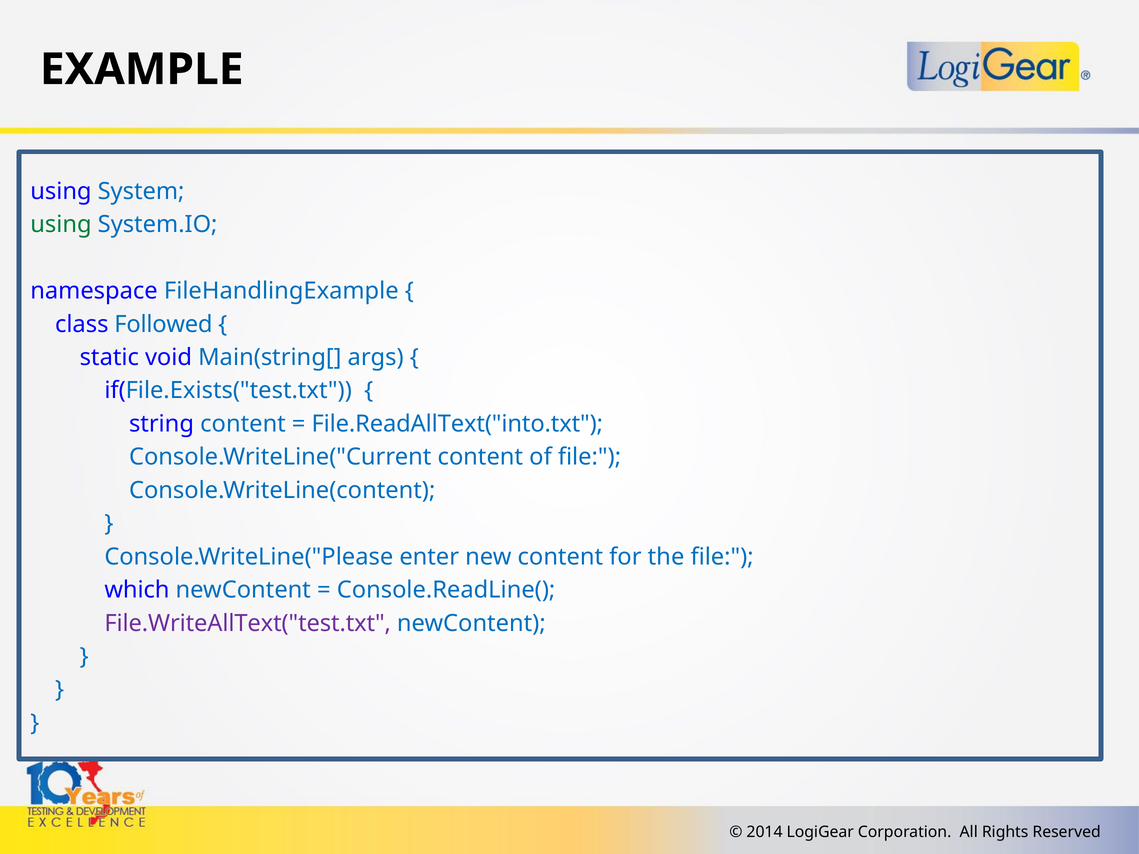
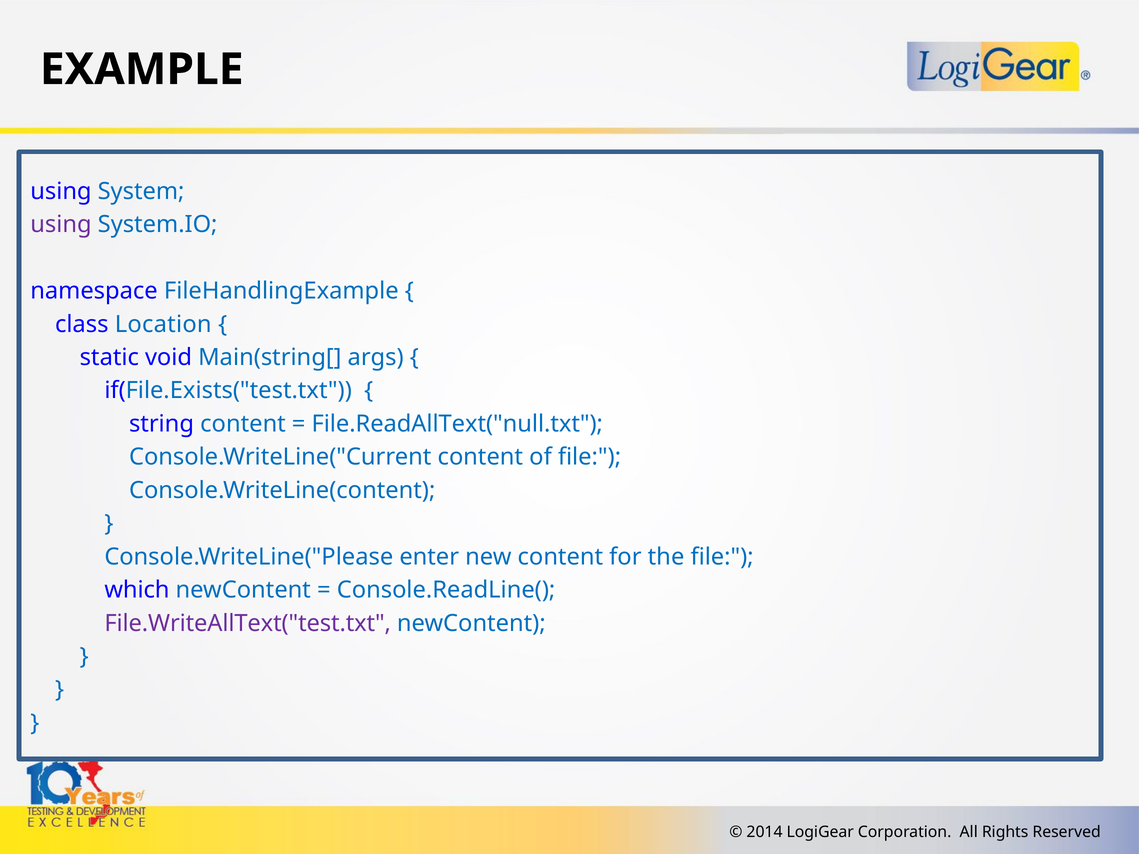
using at (61, 225) colour: green -> purple
Followed: Followed -> Location
File.ReadAllText("into.txt: File.ReadAllText("into.txt -> File.ReadAllText("null.txt
